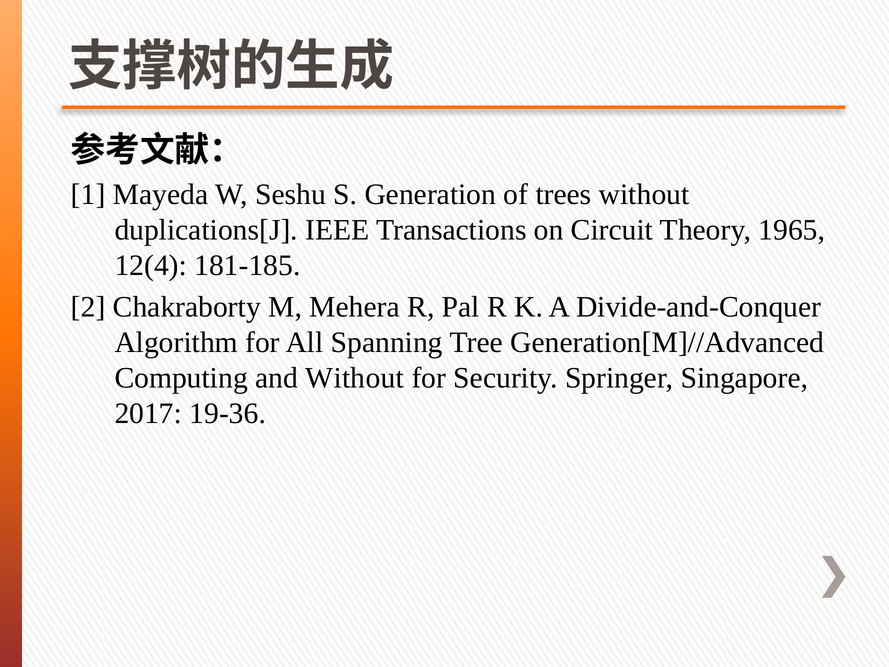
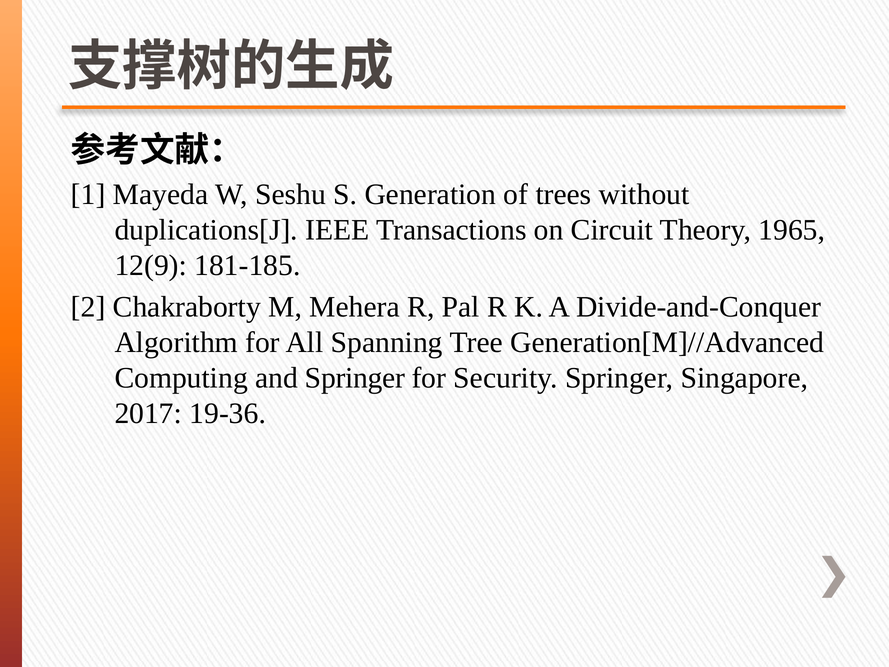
12(4: 12(4 -> 12(9
and Without: Without -> Springer
